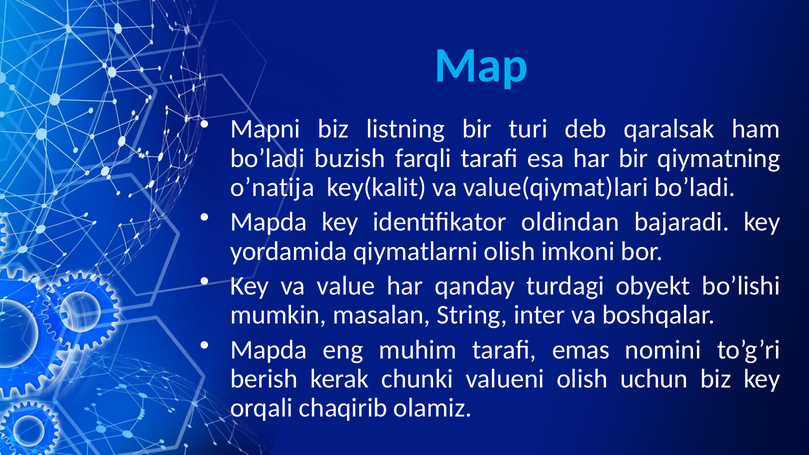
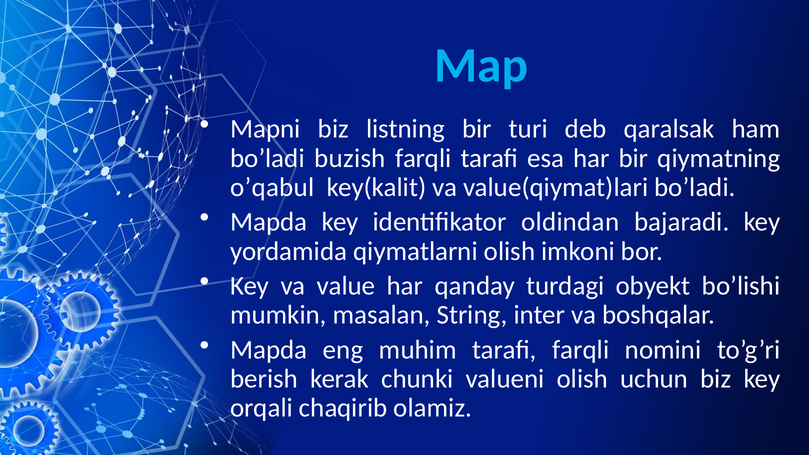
o’natija: o’natija -> o’qabul
tarafi emas: emas -> farqli
